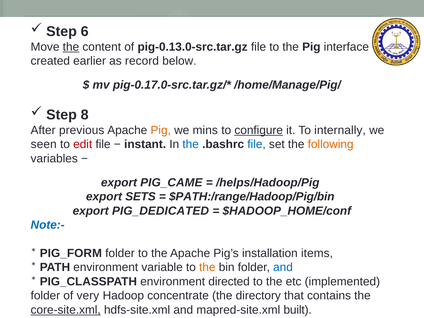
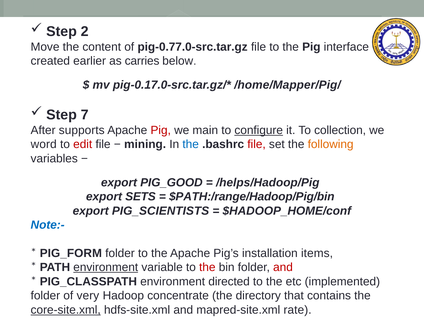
6: 6 -> 2
the at (71, 47) underline: present -> none
pig-0.13.0-src.tar.gz: pig-0.13.0-src.tar.gz -> pig-0.77.0-src.tar.gz
record: record -> carries
/home/Manage/Pig/: /home/Manage/Pig/ -> /home/Mapper/Pig/
8: 8 -> 7
previous: previous -> supports
Pig at (161, 130) colour: orange -> red
mins: mins -> main
internally: internally -> collection
seen: seen -> word
instant: instant -> mining
file at (257, 144) colour: blue -> red
PIG_CAME: PIG_CAME -> PIG_GOOD
PIG_DEDICATED: PIG_DEDICATED -> PIG_SCIENTISTS
environment at (106, 267) underline: none -> present
the at (207, 267) colour: orange -> red
and at (283, 267) colour: blue -> red
built: built -> rate
